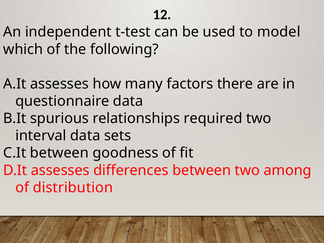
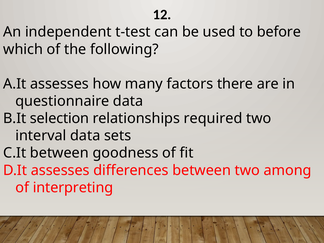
model: model -> before
spurious: spurious -> selection
distribution: distribution -> interpreting
